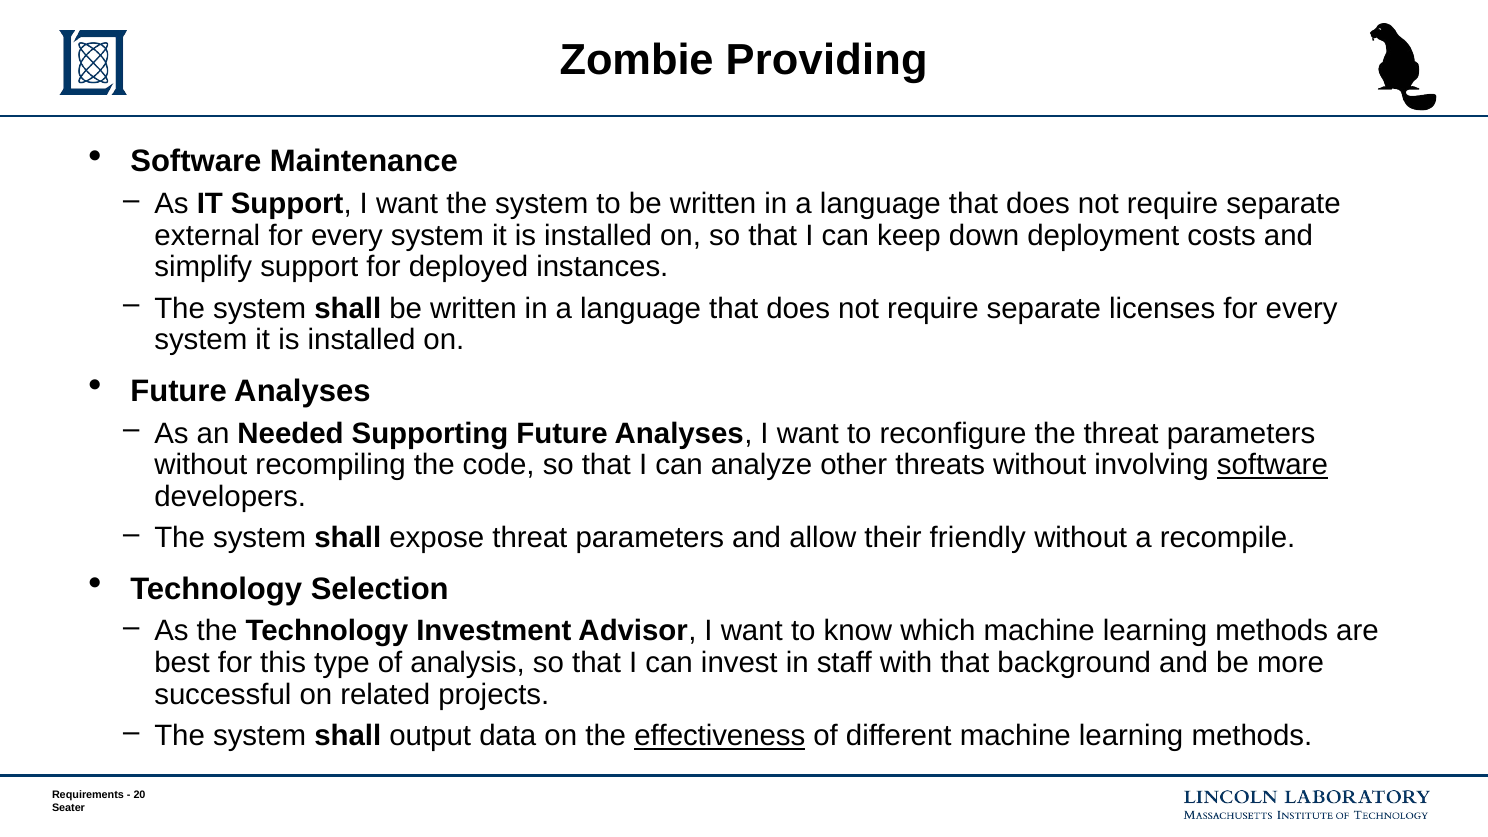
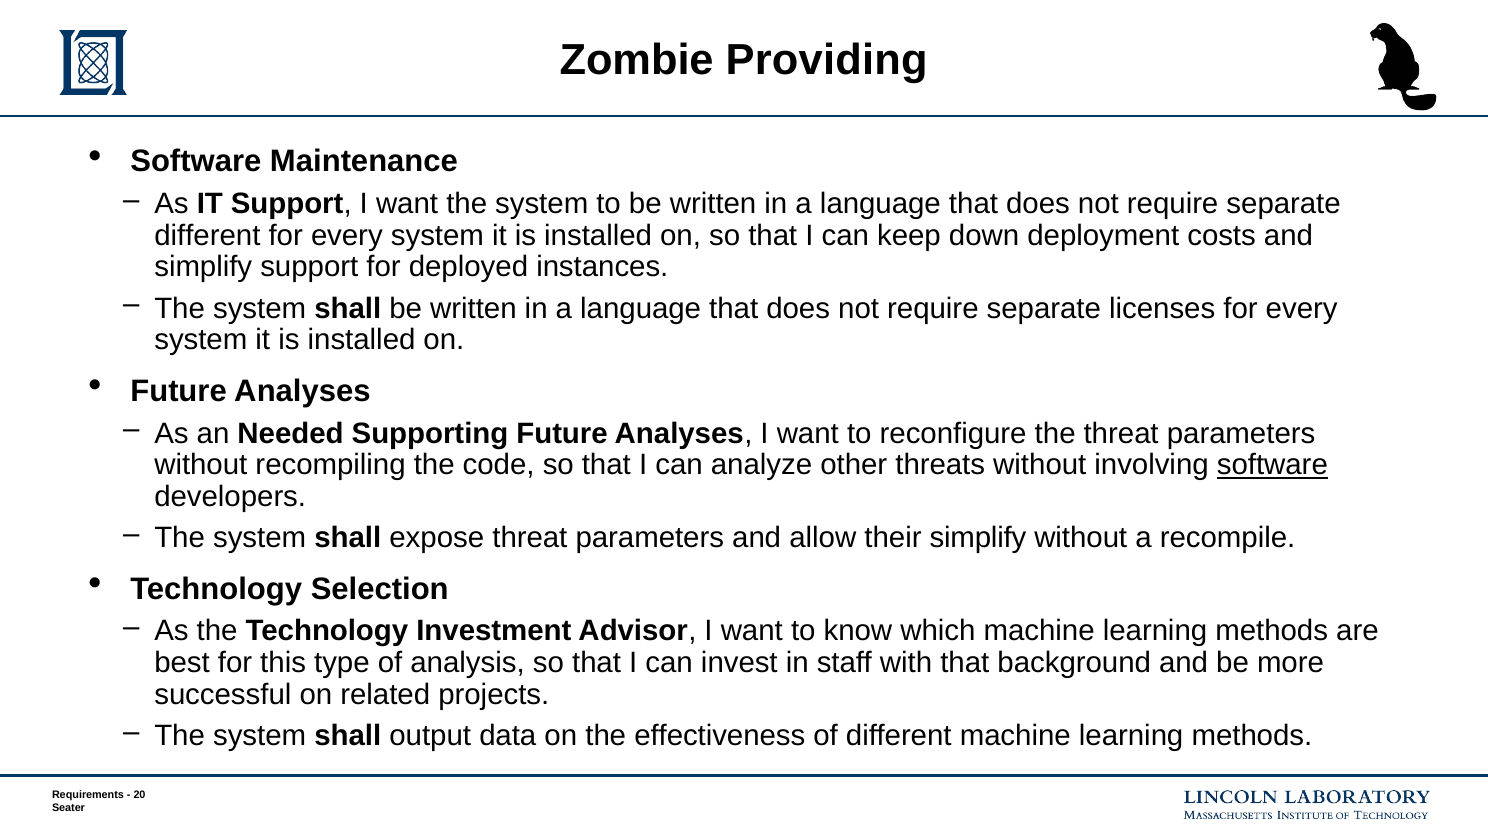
external at (207, 235): external -> different
their friendly: friendly -> simplify
effectiveness underline: present -> none
